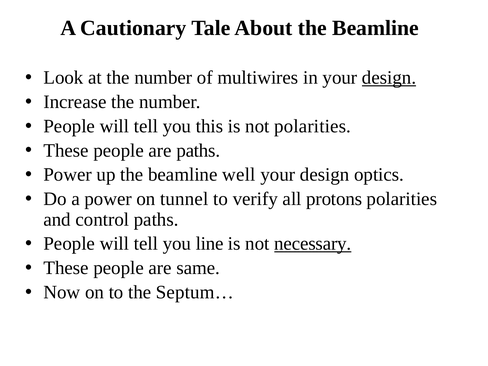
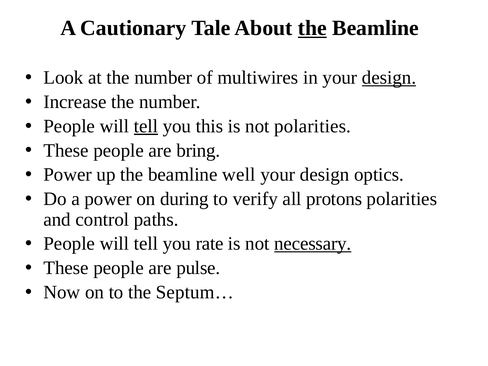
the at (312, 28) underline: none -> present
tell at (146, 126) underline: none -> present
are paths: paths -> bring
tunnel: tunnel -> during
line: line -> rate
same: same -> pulse
